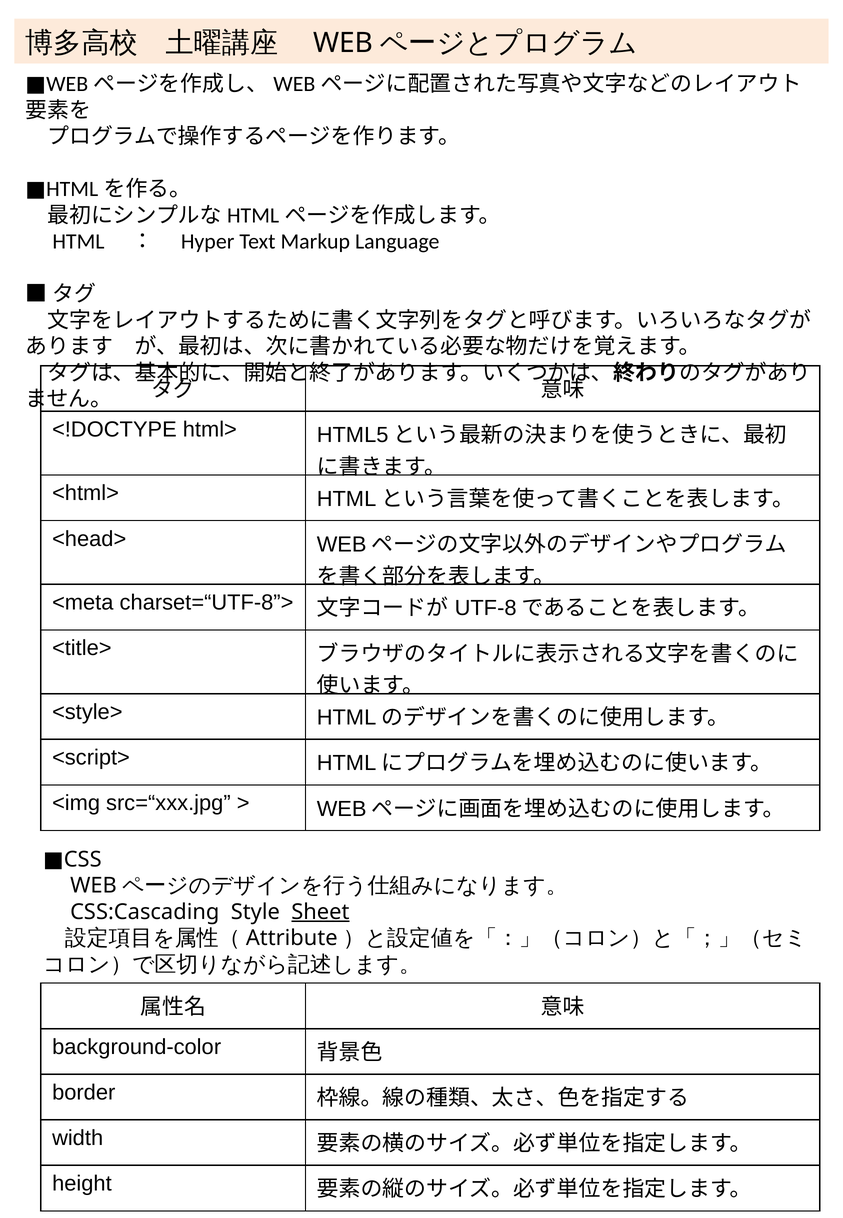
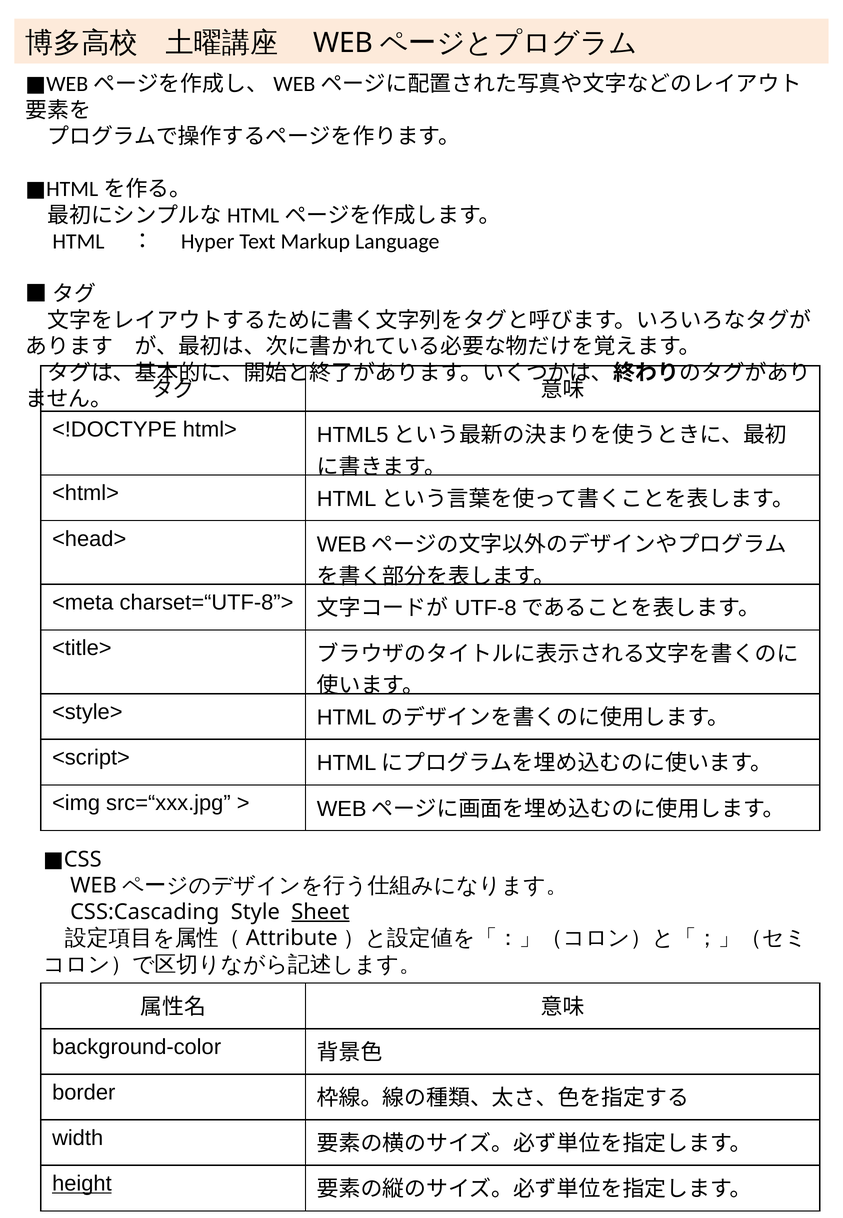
height underline: none -> present
